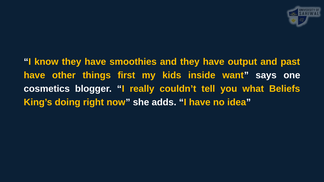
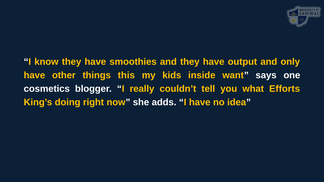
past: past -> only
first: first -> this
Beliefs: Beliefs -> Efforts
